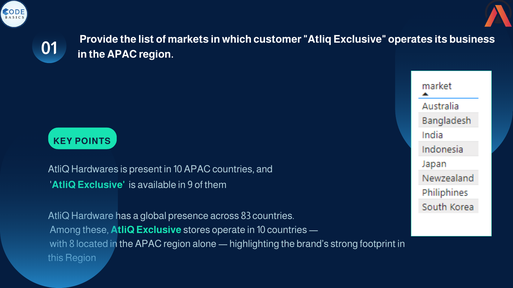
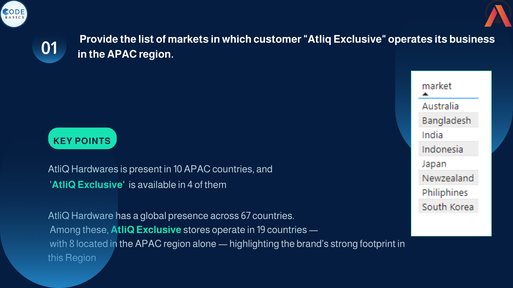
9: 9 -> 4
83: 83 -> 67
operate in 10: 10 -> 19
